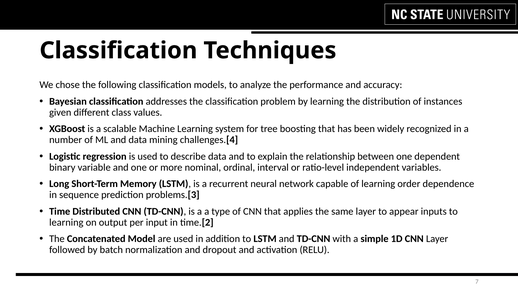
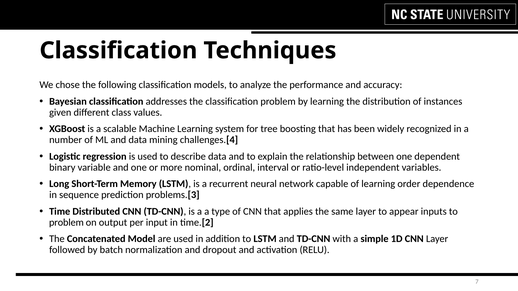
learning at (66, 223): learning -> problem
